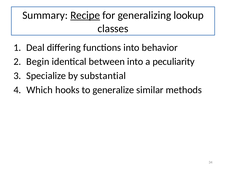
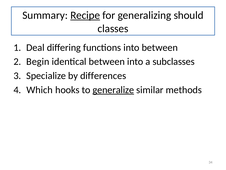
lookup: lookup -> should
into behavior: behavior -> between
peculiarity: peculiarity -> subclasses
substantial: substantial -> differences
generalize underline: none -> present
